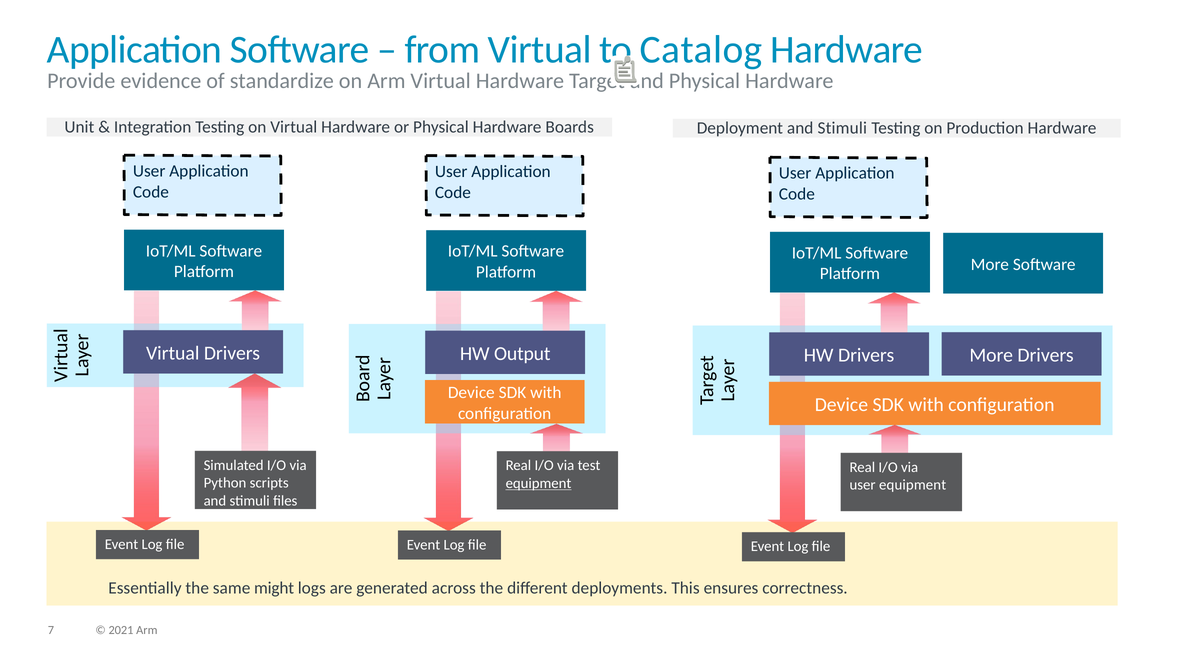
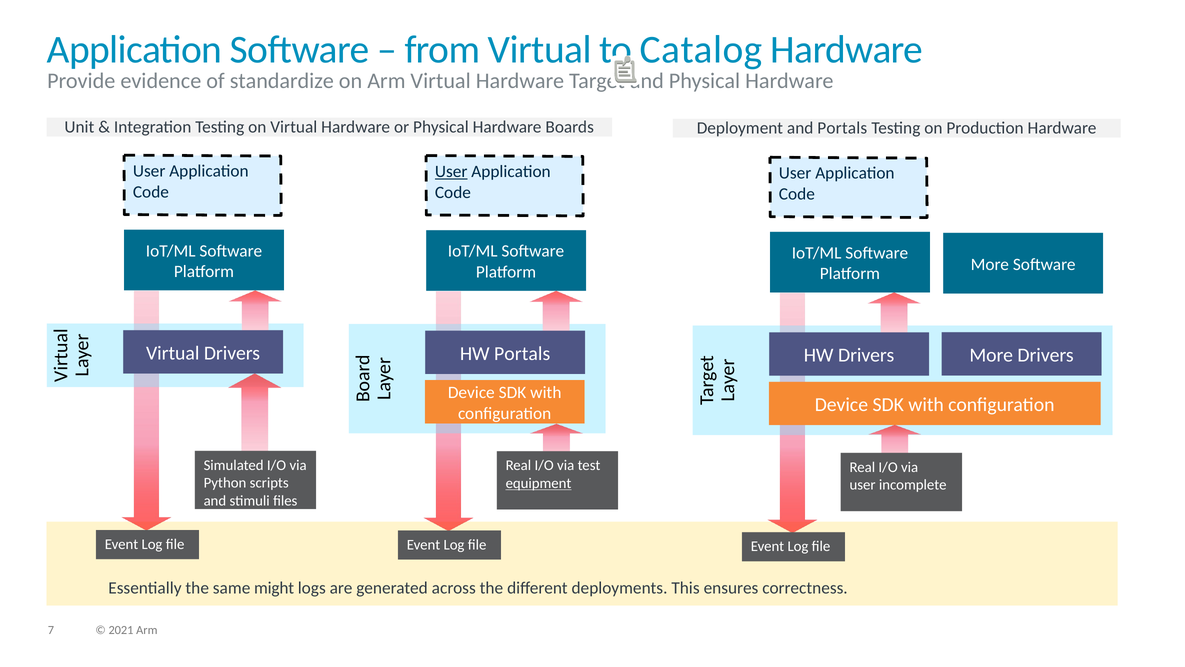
Deployment and Stimuli: Stimuli -> Portals
User at (451, 171) underline: none -> present
HW Output: Output -> Portals
user equipment: equipment -> incomplete
